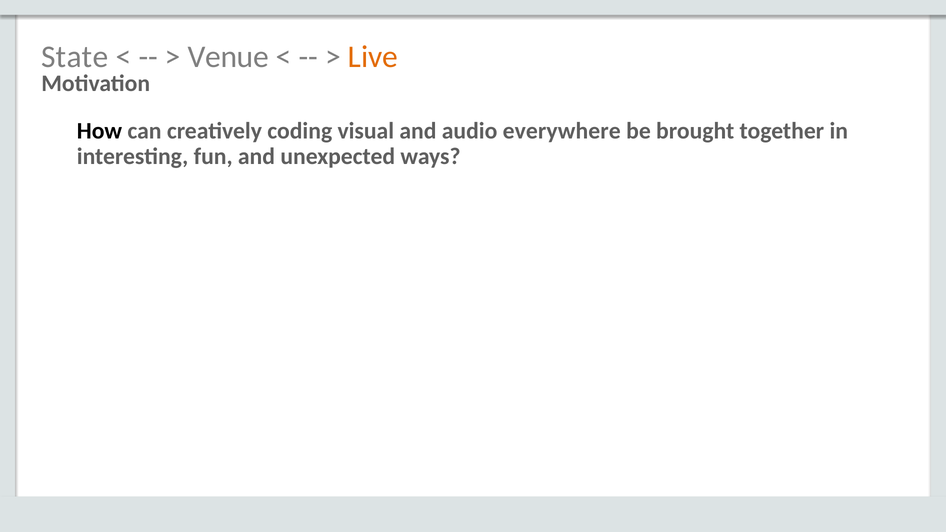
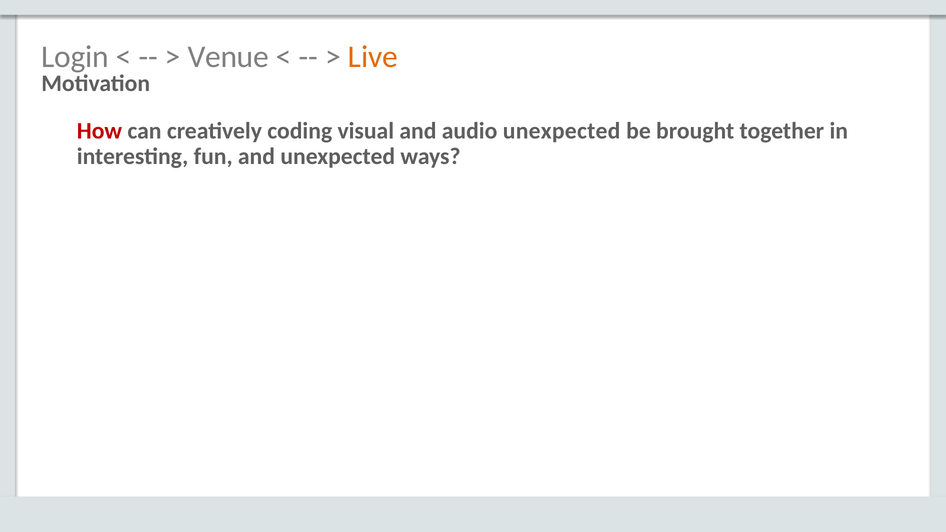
State: State -> Login
How colour: black -> red
audio everywhere: everywhere -> unexpected
